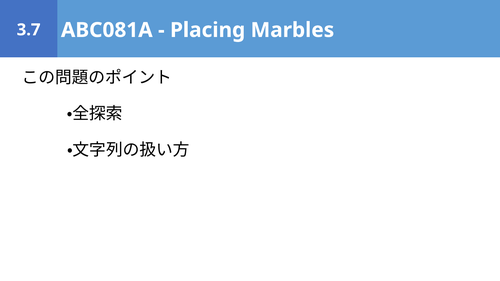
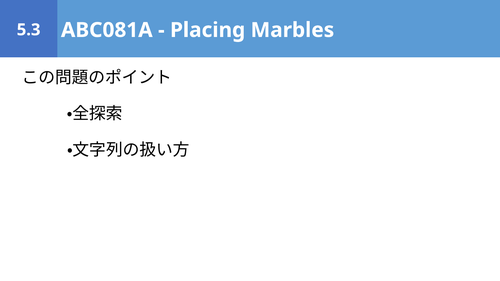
3.7: 3.7 -> 5.3
